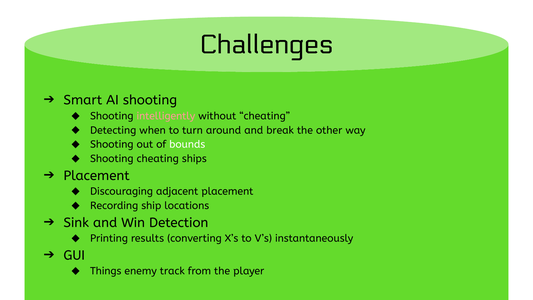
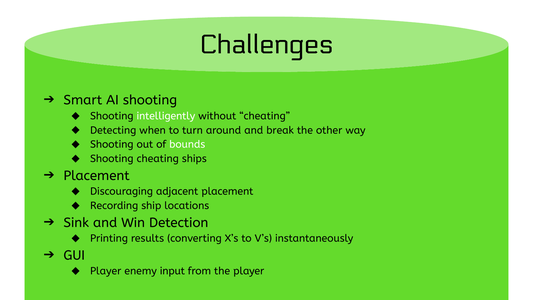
intelligently colour: pink -> white
Things at (106, 271): Things -> Player
track: track -> input
